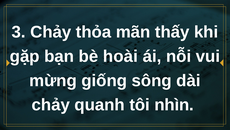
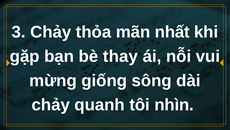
thấy: thấy -> nhất
hoài: hoài -> thay
